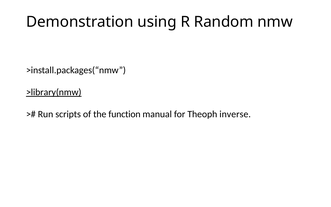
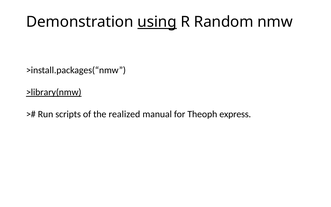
using underline: none -> present
function: function -> realized
inverse: inverse -> express
